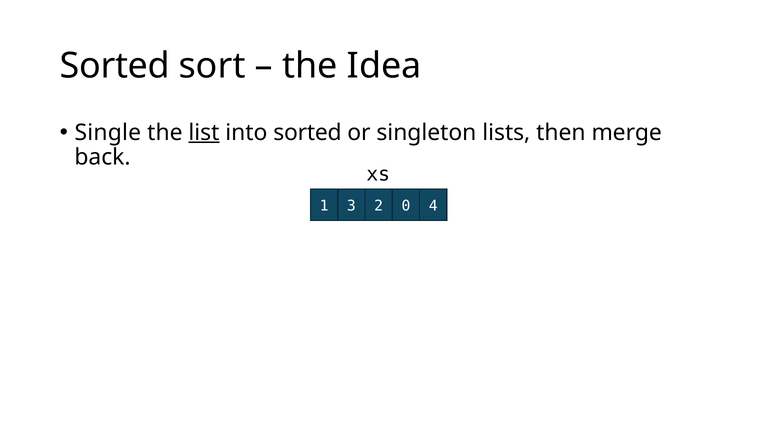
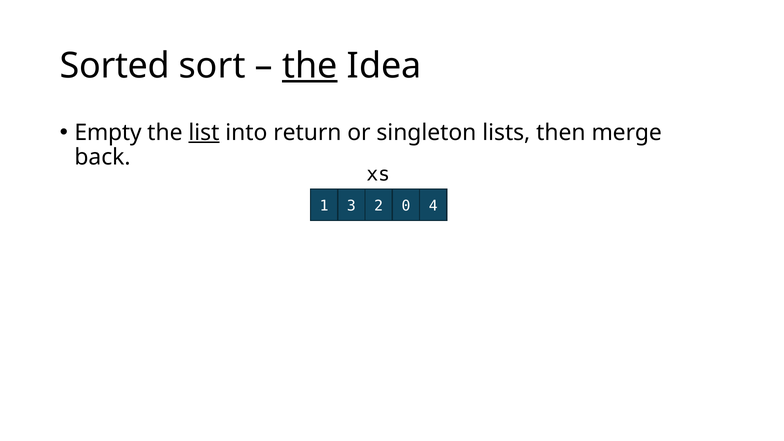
the at (310, 66) underline: none -> present
Single: Single -> Empty
into sorted: sorted -> return
